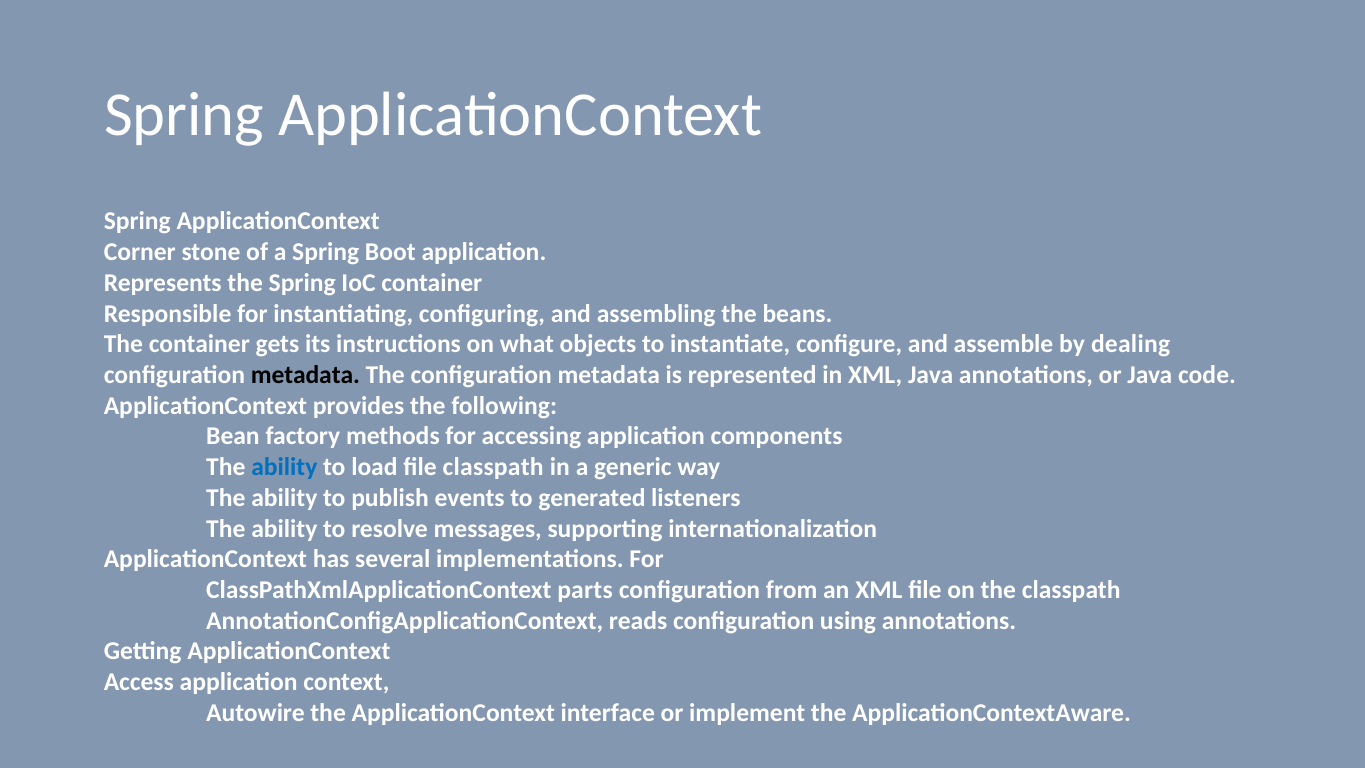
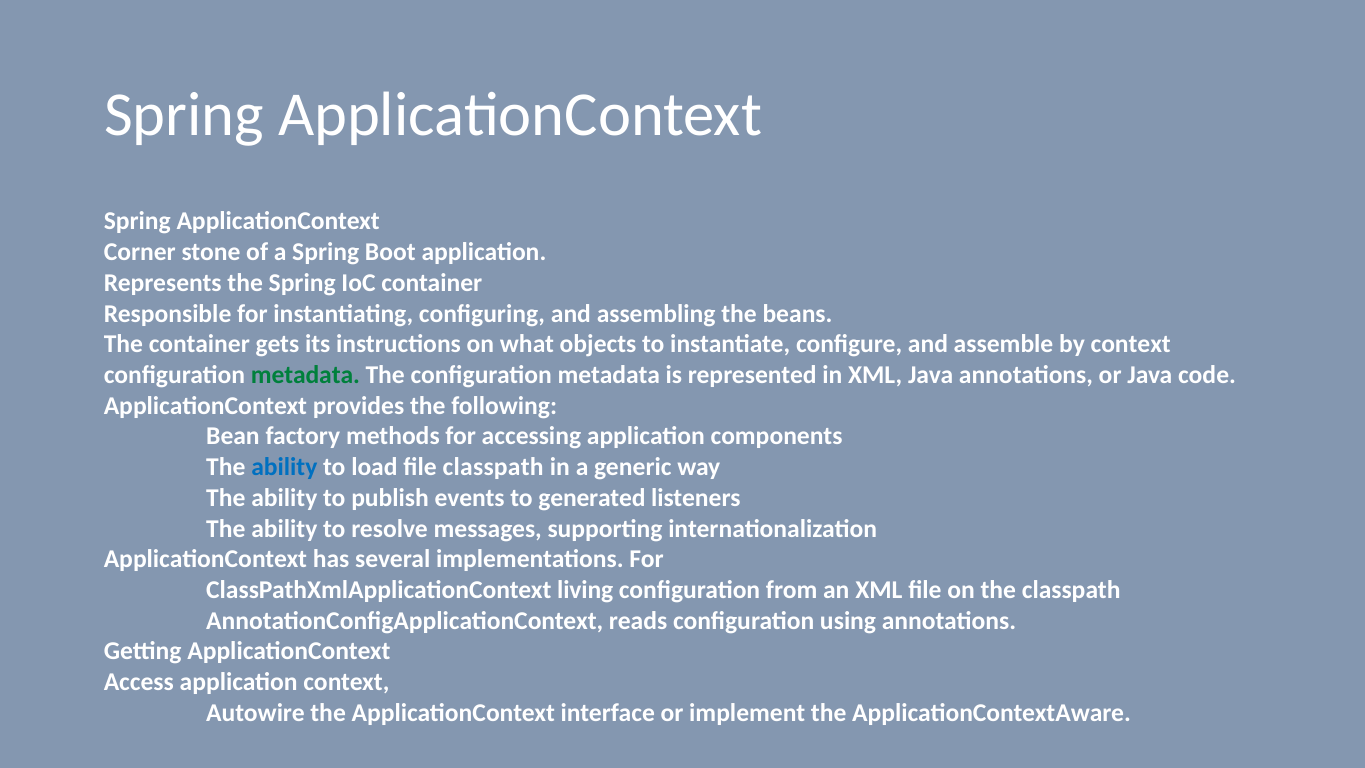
by dealing: dealing -> context
metadata at (305, 375) colour: black -> green
parts: parts -> living
